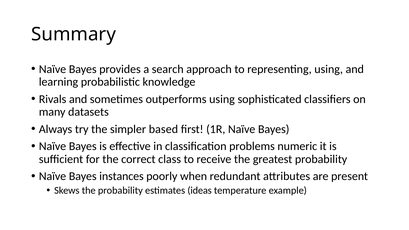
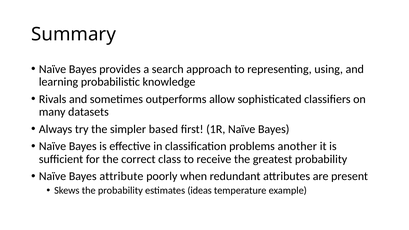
outperforms using: using -> allow
numeric: numeric -> another
instances: instances -> attribute
